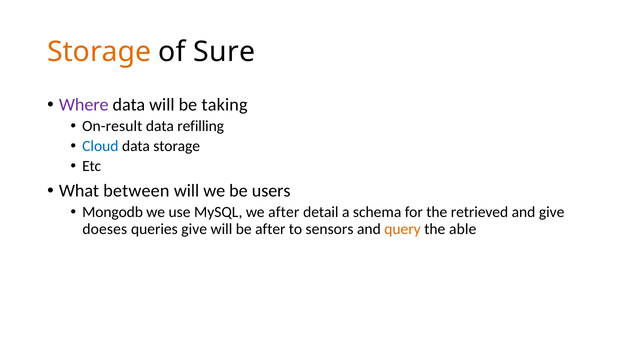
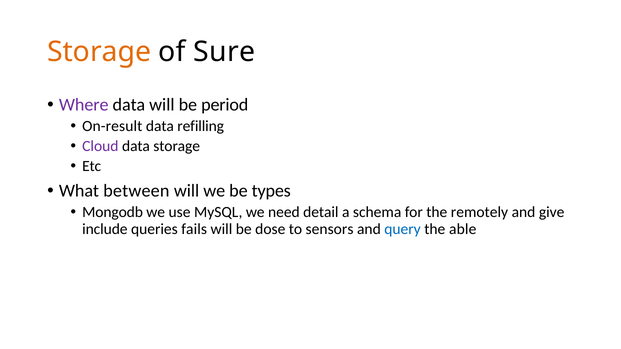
taking: taking -> period
Cloud colour: blue -> purple
users: users -> types
we after: after -> need
retrieved: retrieved -> remotely
doeses: doeses -> include
queries give: give -> fails
be after: after -> dose
query colour: orange -> blue
